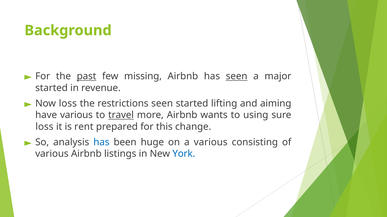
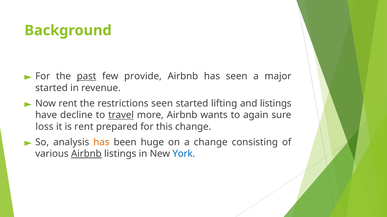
missing: missing -> provide
seen at (237, 77) underline: present -> none
Now loss: loss -> rent
and aiming: aiming -> listings
have various: various -> decline
using: using -> again
has at (101, 143) colour: blue -> orange
a various: various -> change
Airbnb at (86, 154) underline: none -> present
